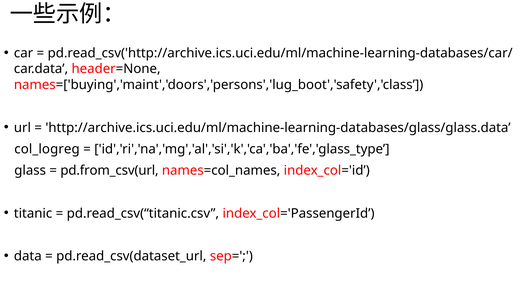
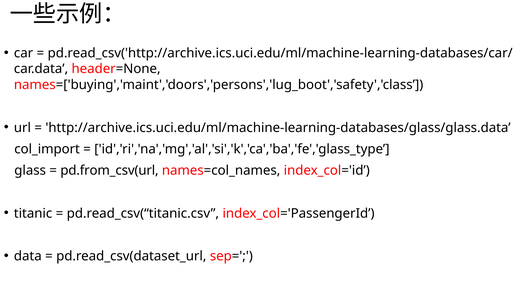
col_logreg: col_logreg -> col_import
